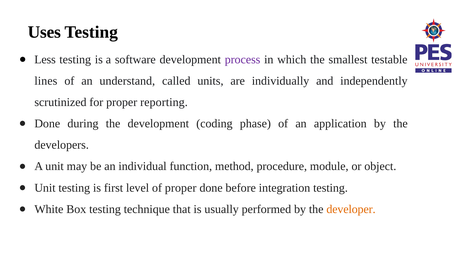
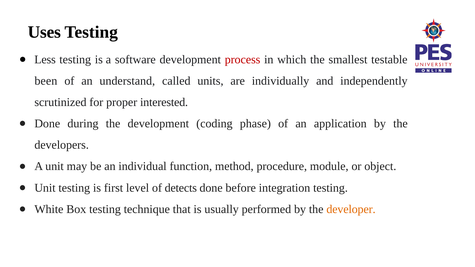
process colour: purple -> red
lines: lines -> been
reporting: reporting -> interested
of proper: proper -> detects
